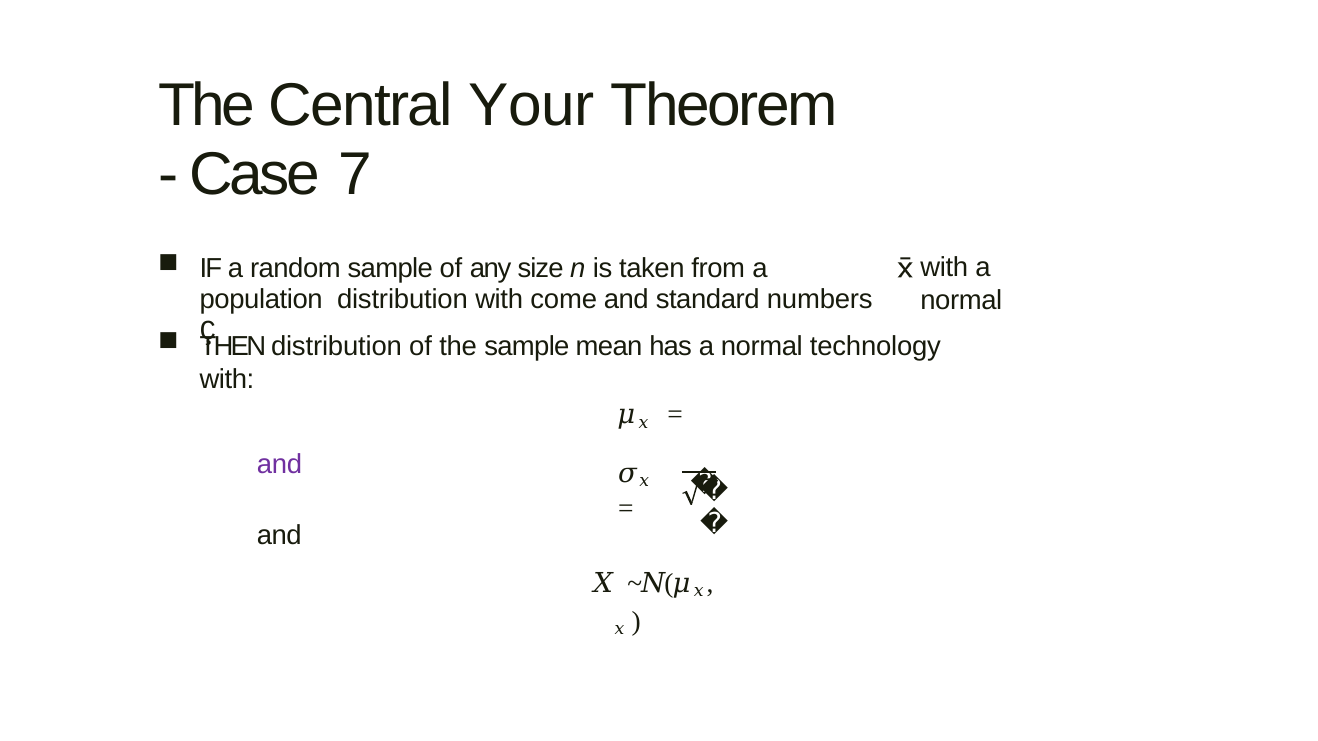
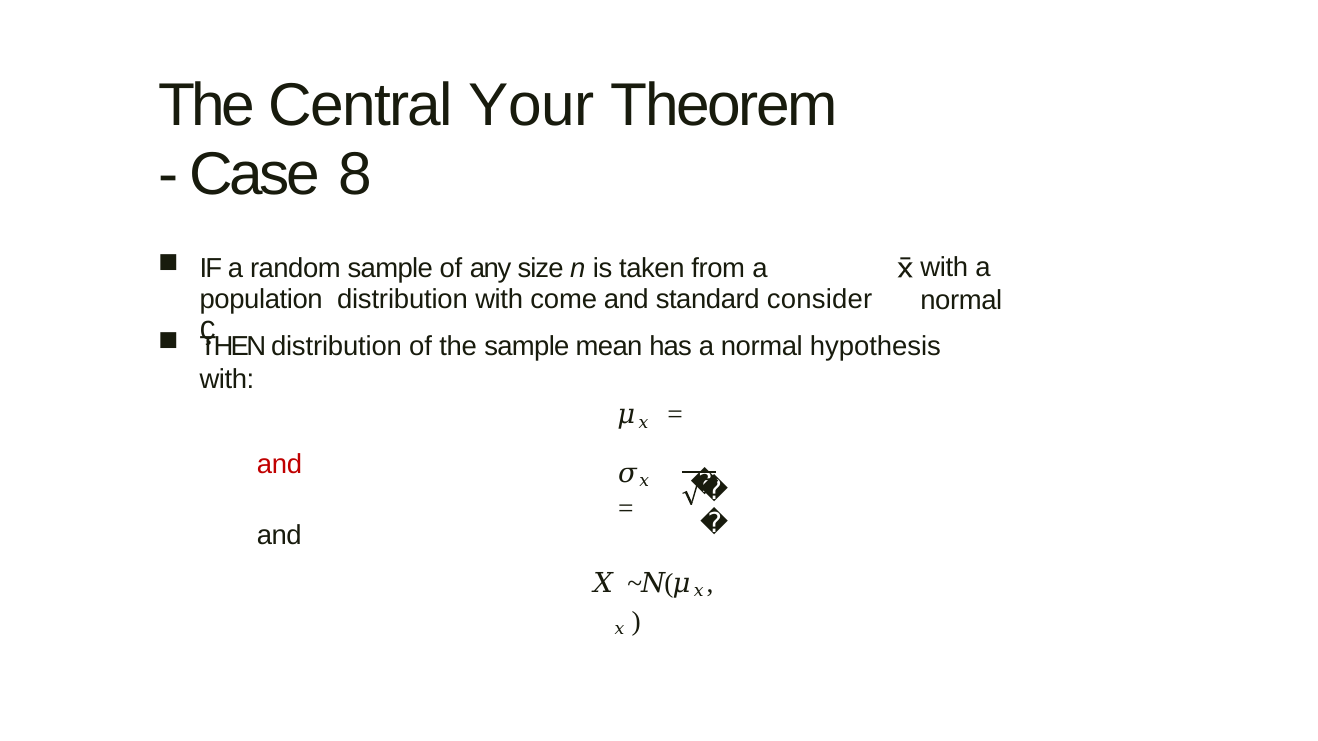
7: 7 -> 8
numbers: numbers -> consider
technology: technology -> hypothesis
and at (279, 465) colour: purple -> red
